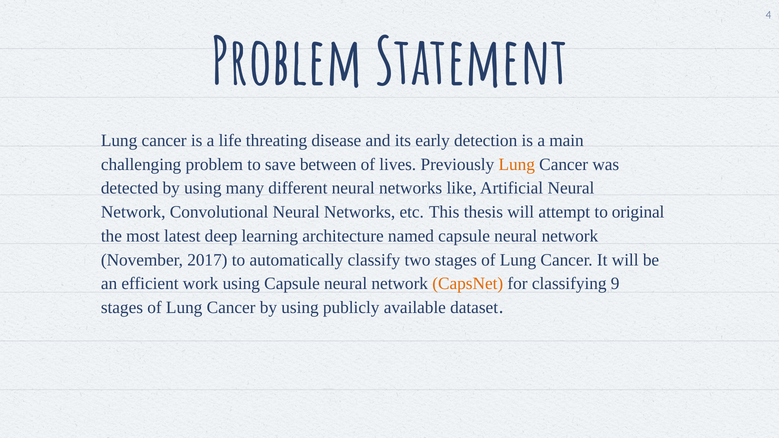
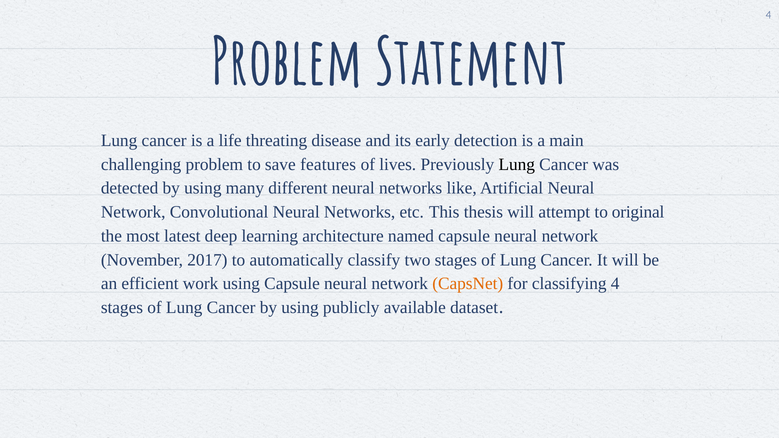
between: between -> features
Lung at (517, 165) colour: orange -> black
classifying 9: 9 -> 4
